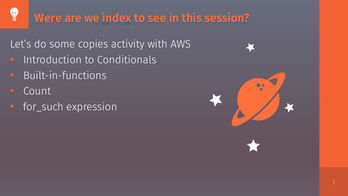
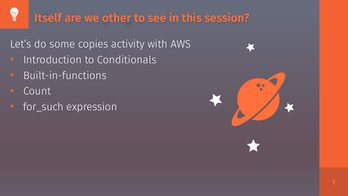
Were: Were -> Itself
index: index -> other
